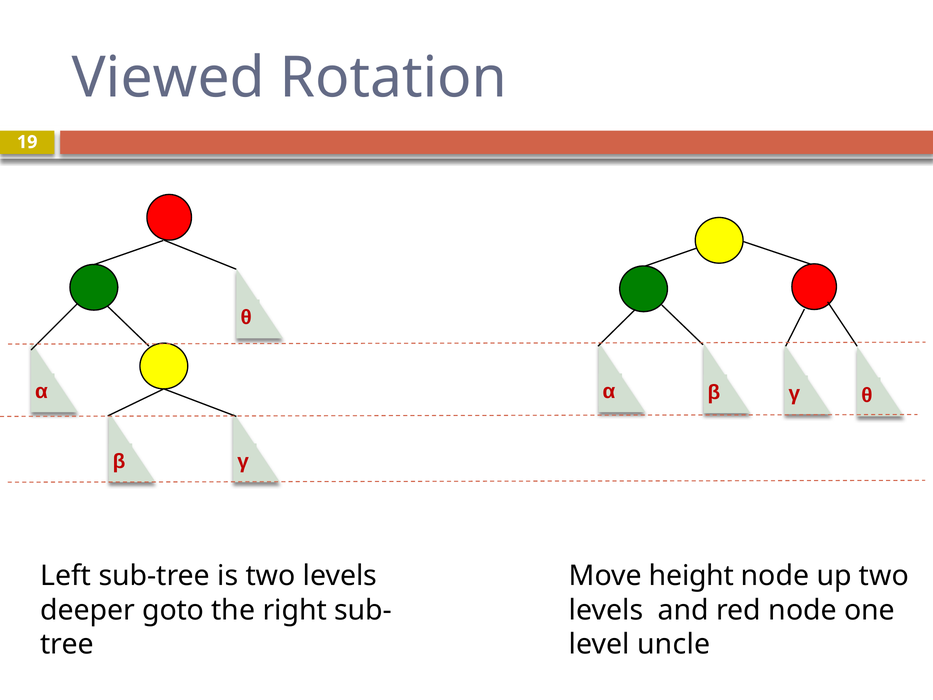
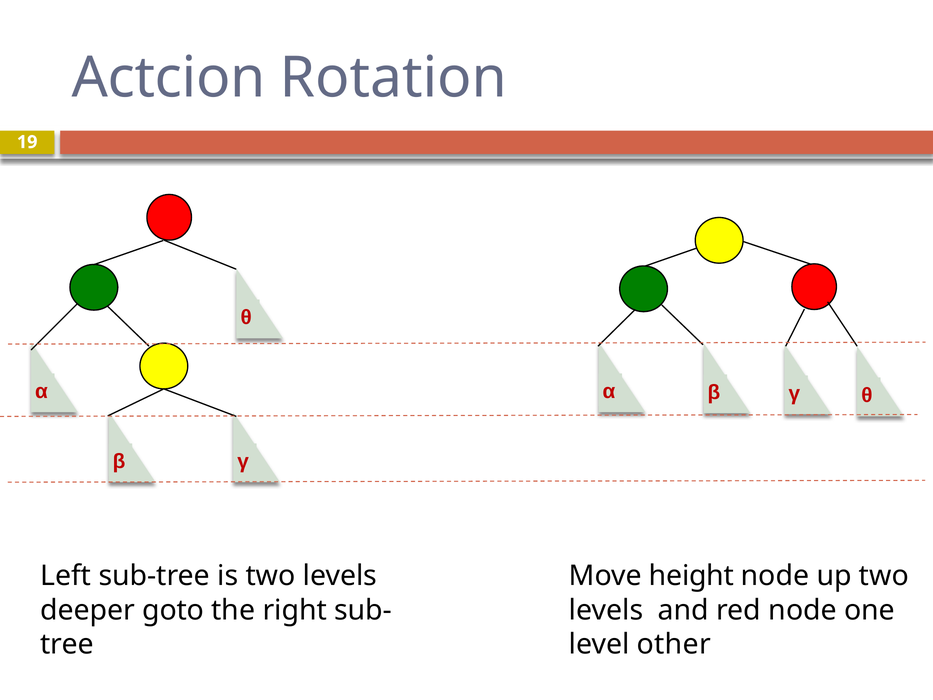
Viewed: Viewed -> Actcion
uncle: uncle -> other
